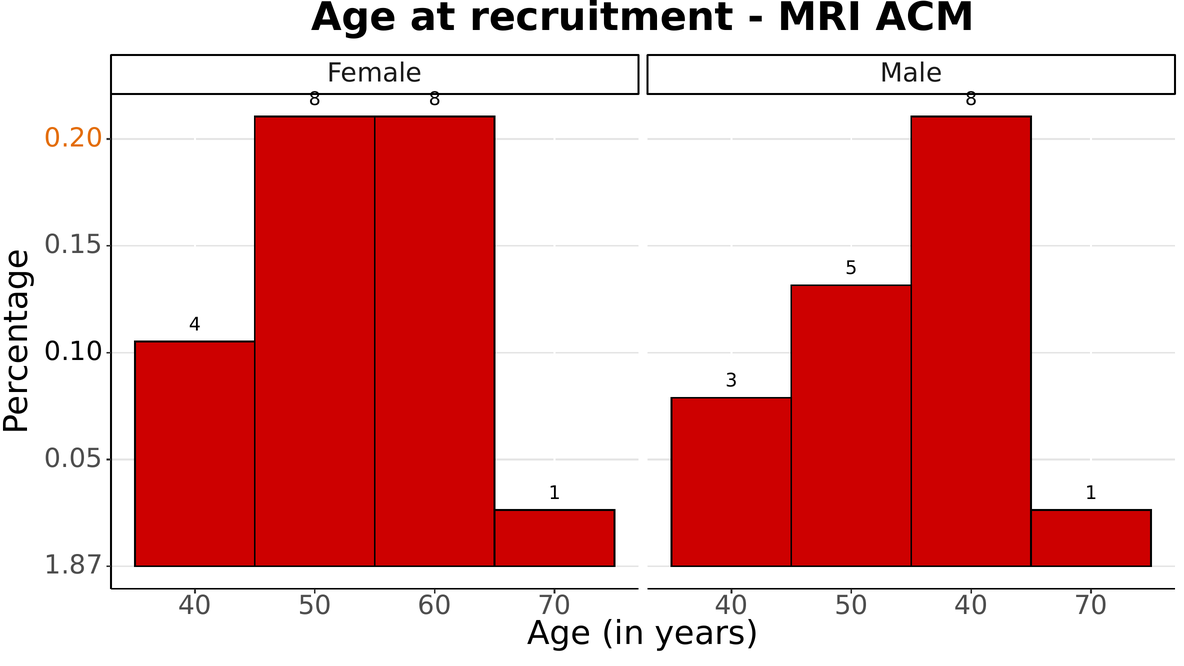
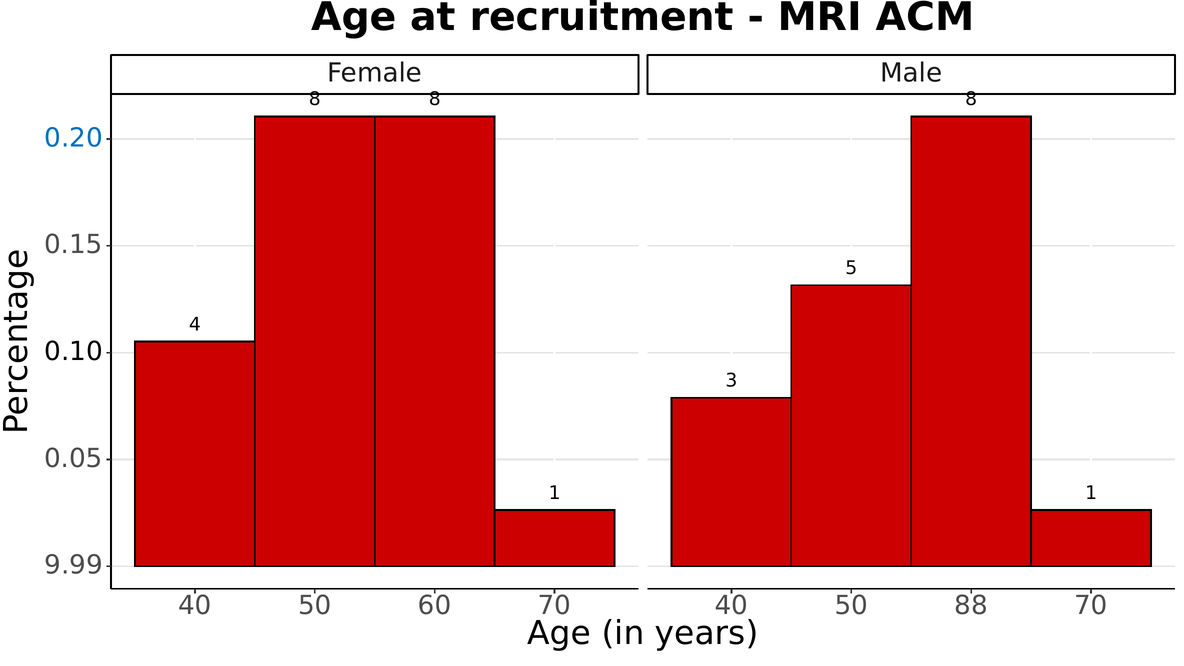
0.20 colour: orange -> blue
1.87: 1.87 -> 9.99
50 40: 40 -> 88
